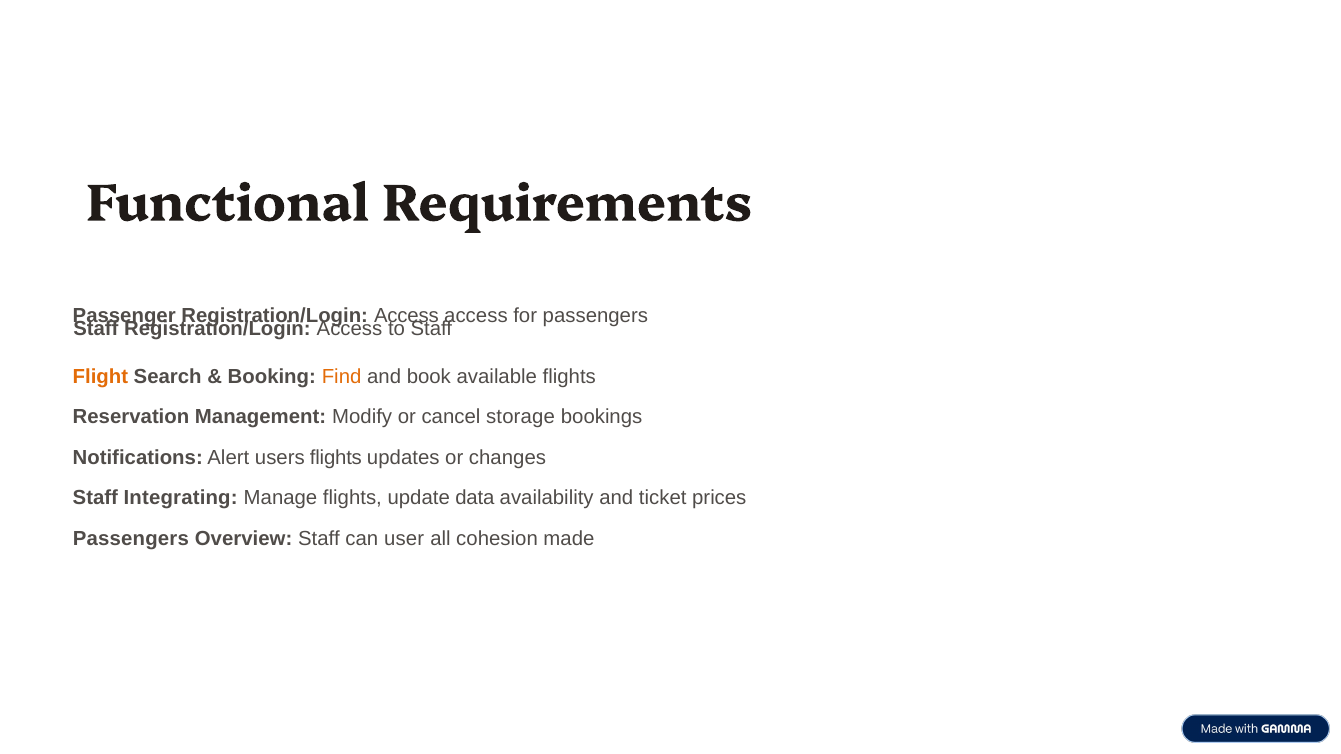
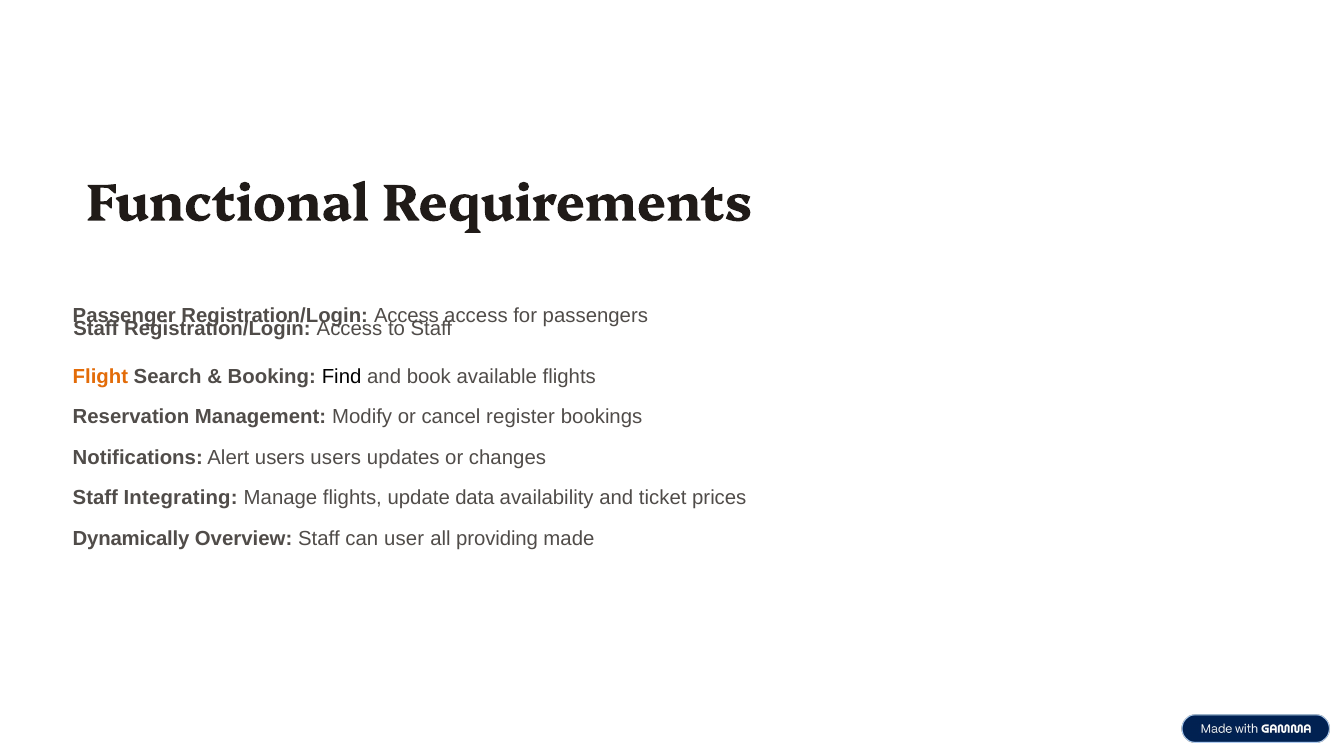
Find colour: orange -> black
storage: storage -> register
users flights: flights -> users
Passengers at (131, 539): Passengers -> Dynamically
cohesion: cohesion -> providing
